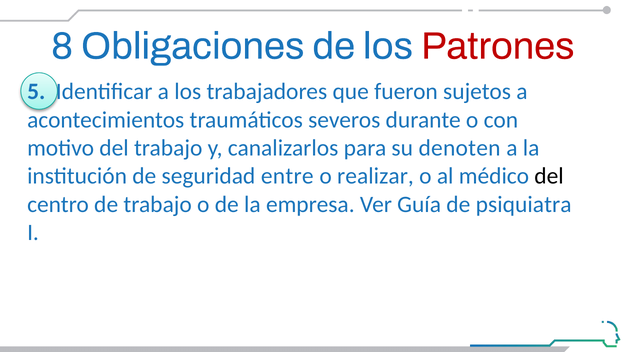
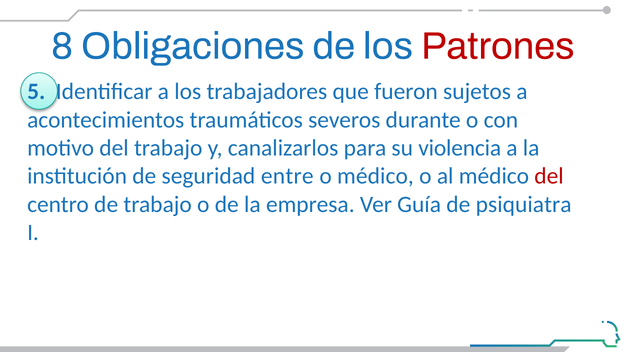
denoten: denoten -> violencia
o realizar: realizar -> médico
del at (549, 176) colour: black -> red
